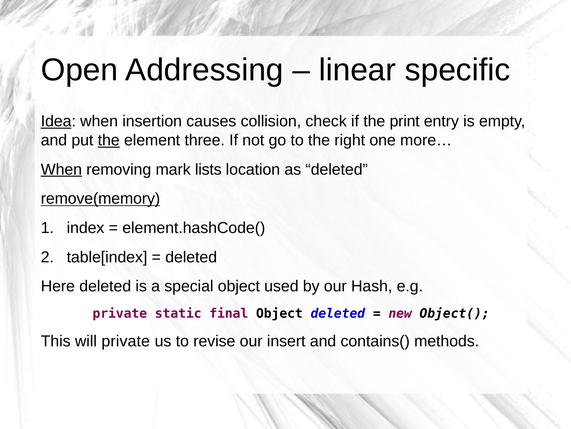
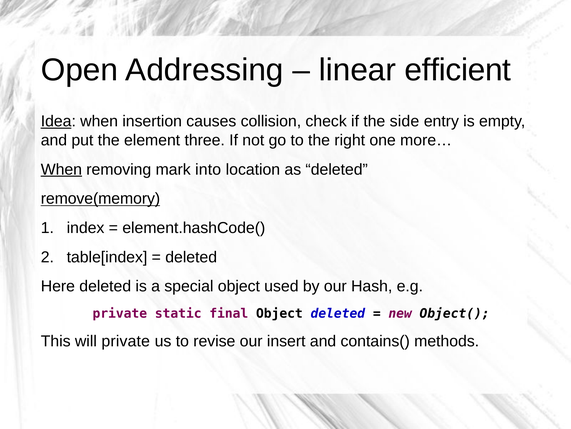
specific: specific -> efficient
print: print -> side
the at (109, 140) underline: present -> none
lists: lists -> into
